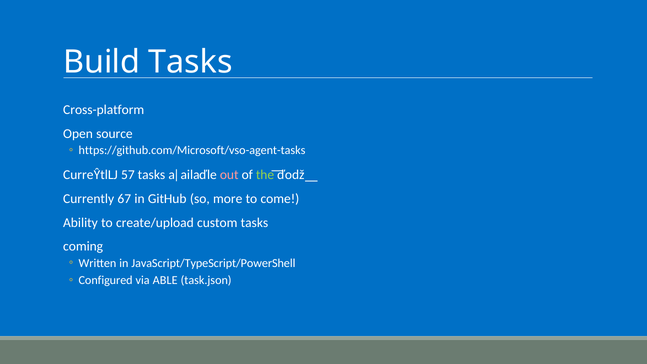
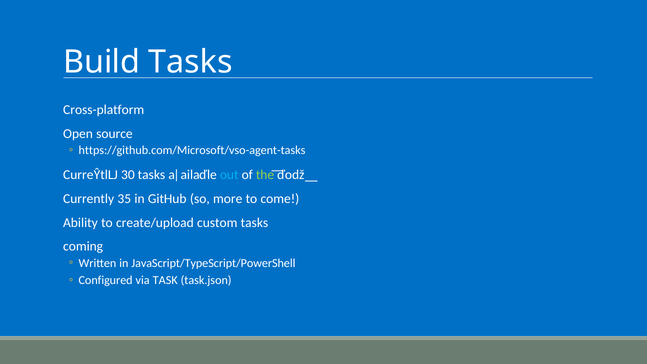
57: 57 -> 30
out colour: pink -> light blue
67: 67 -> 35
ABLE: ABLE -> TASK
